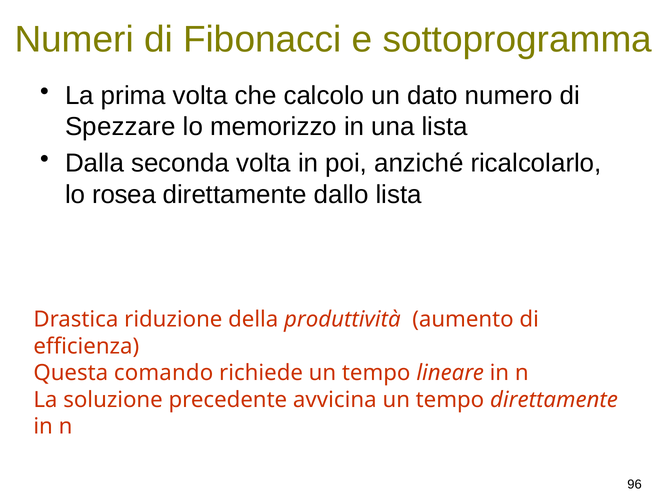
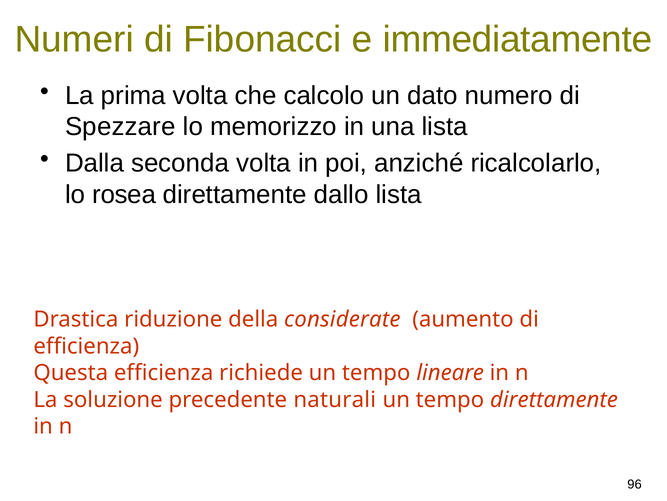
sottoprogramma: sottoprogramma -> immediatamente
produttività: produttività -> considerate
Questa comando: comando -> efficienza
avvicina: avvicina -> naturali
